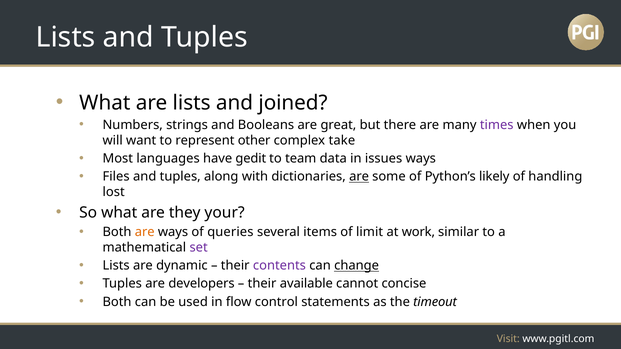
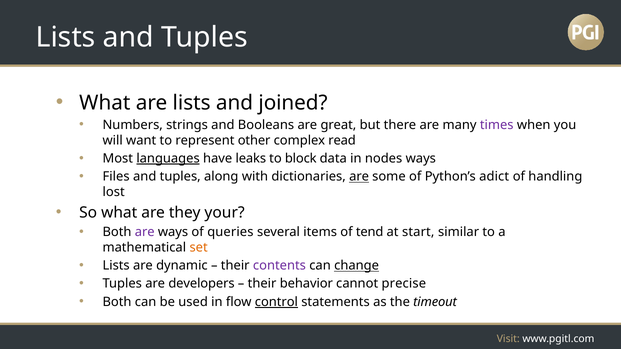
take: take -> read
languages underline: none -> present
gedit: gedit -> leaks
team: team -> block
issues: issues -> nodes
likely: likely -> adict
are at (145, 232) colour: orange -> purple
limit: limit -> tend
work: work -> start
set colour: purple -> orange
available: available -> behavior
concise: concise -> precise
control underline: none -> present
